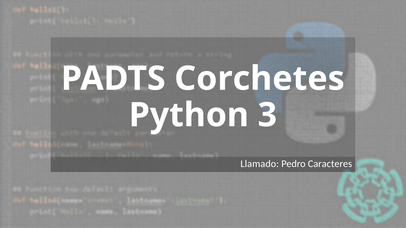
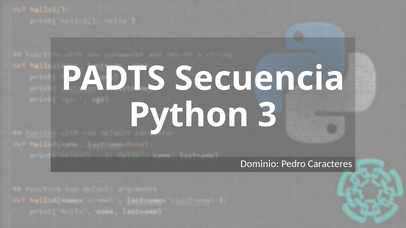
Corchetes: Corchetes -> Secuencia
Llamado: Llamado -> Dominio
